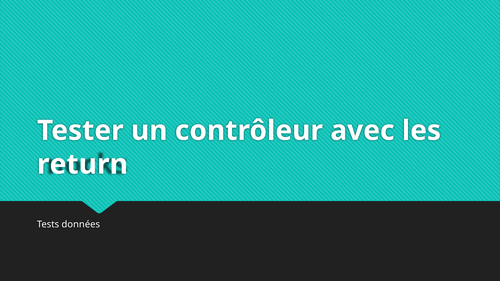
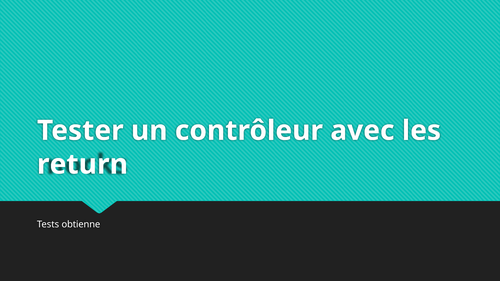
données: données -> obtienne
